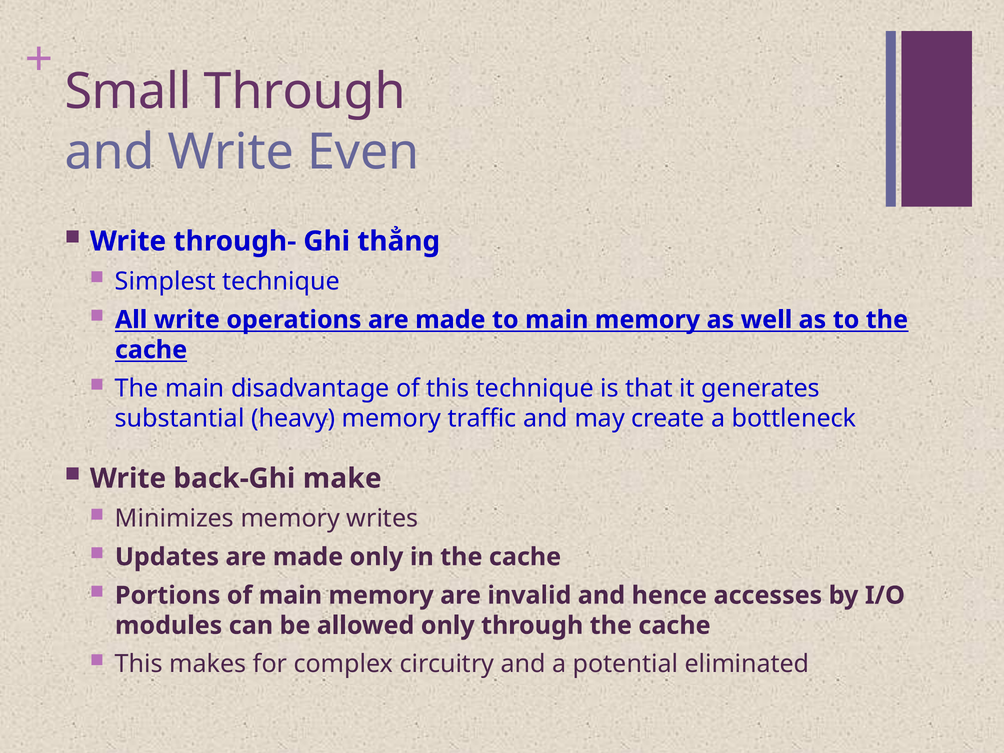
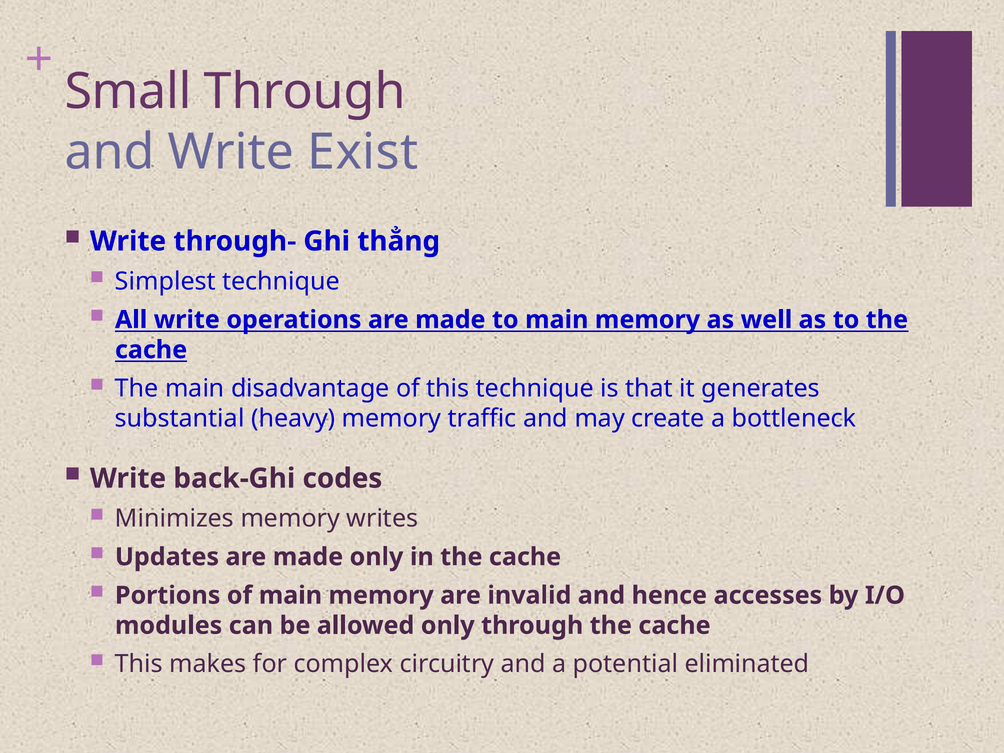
Even: Even -> Exist
make: make -> codes
